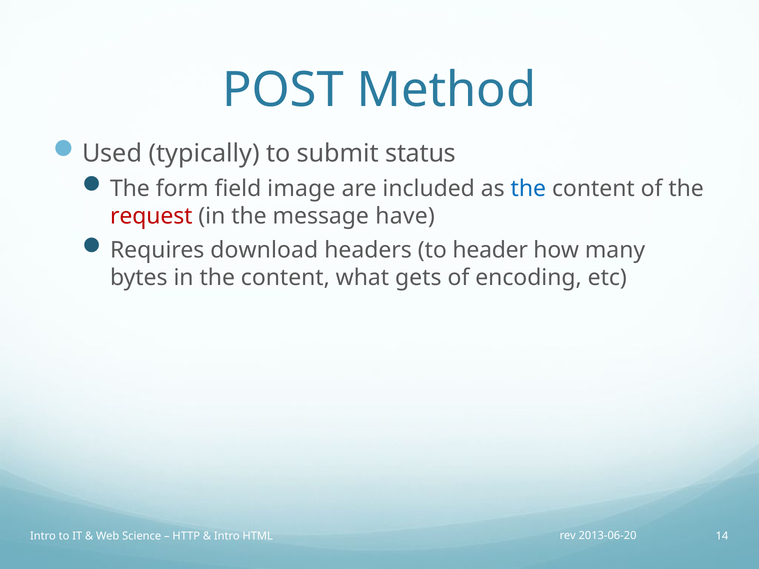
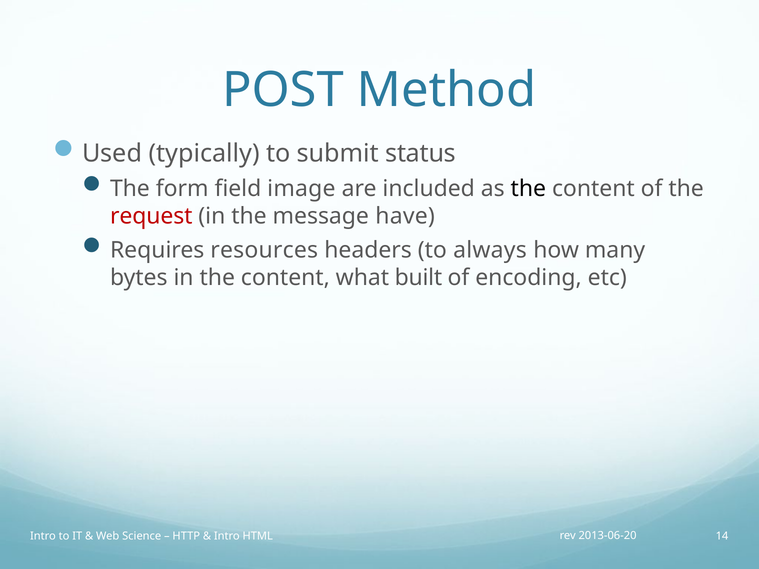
the at (528, 189) colour: blue -> black
download: download -> resources
header: header -> always
gets: gets -> built
